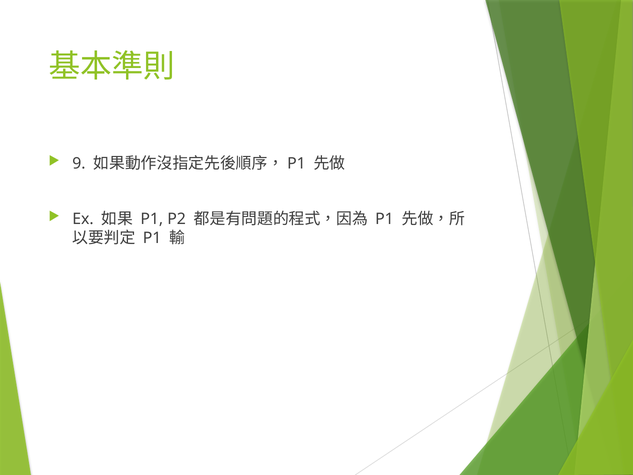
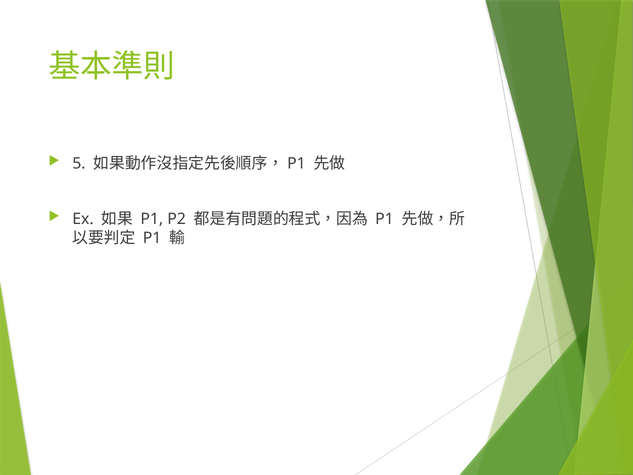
9: 9 -> 5
